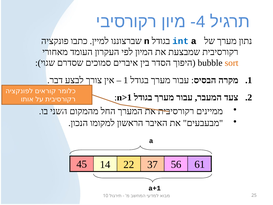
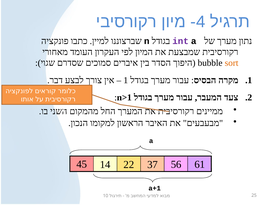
int colour: blue -> purple
